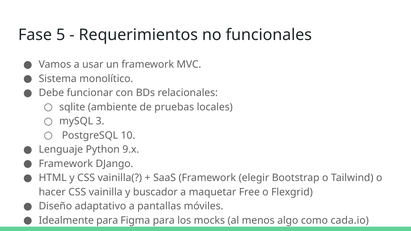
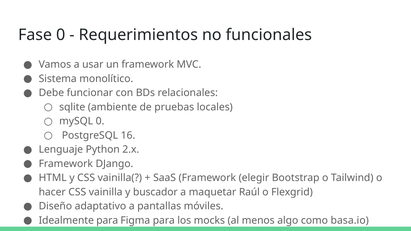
Fase 5: 5 -> 0
mySQL 3: 3 -> 0
10: 10 -> 16
9.x: 9.x -> 2.x
Free: Free -> Raúl
cada.io: cada.io -> basa.io
